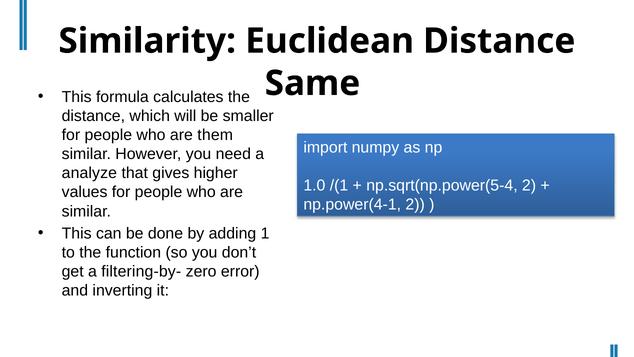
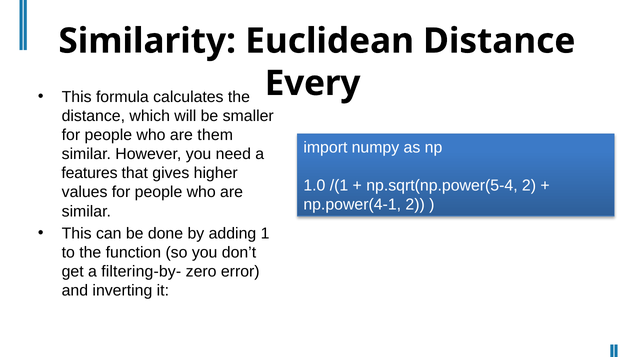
Same: Same -> Every
analyze: analyze -> features
